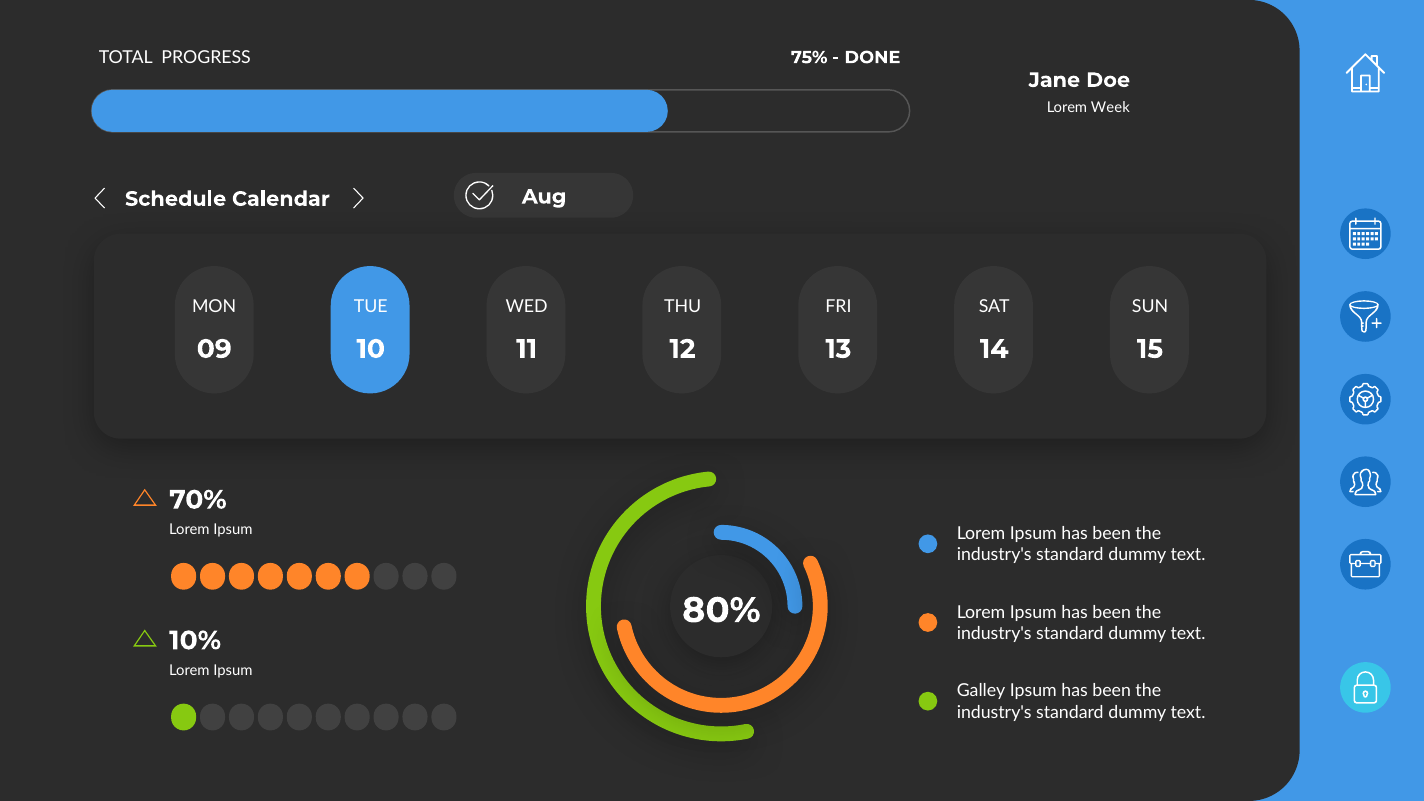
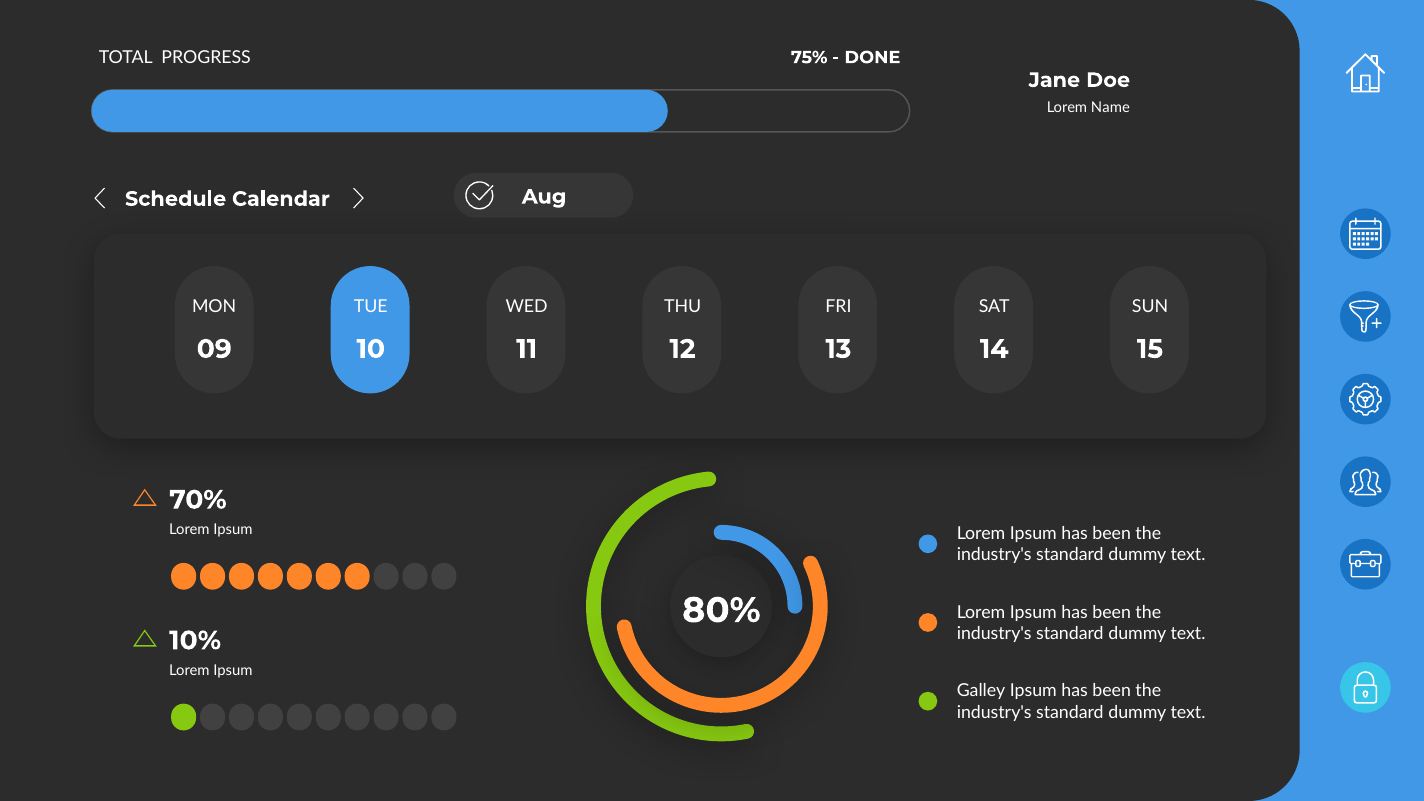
Week: Week -> Name
